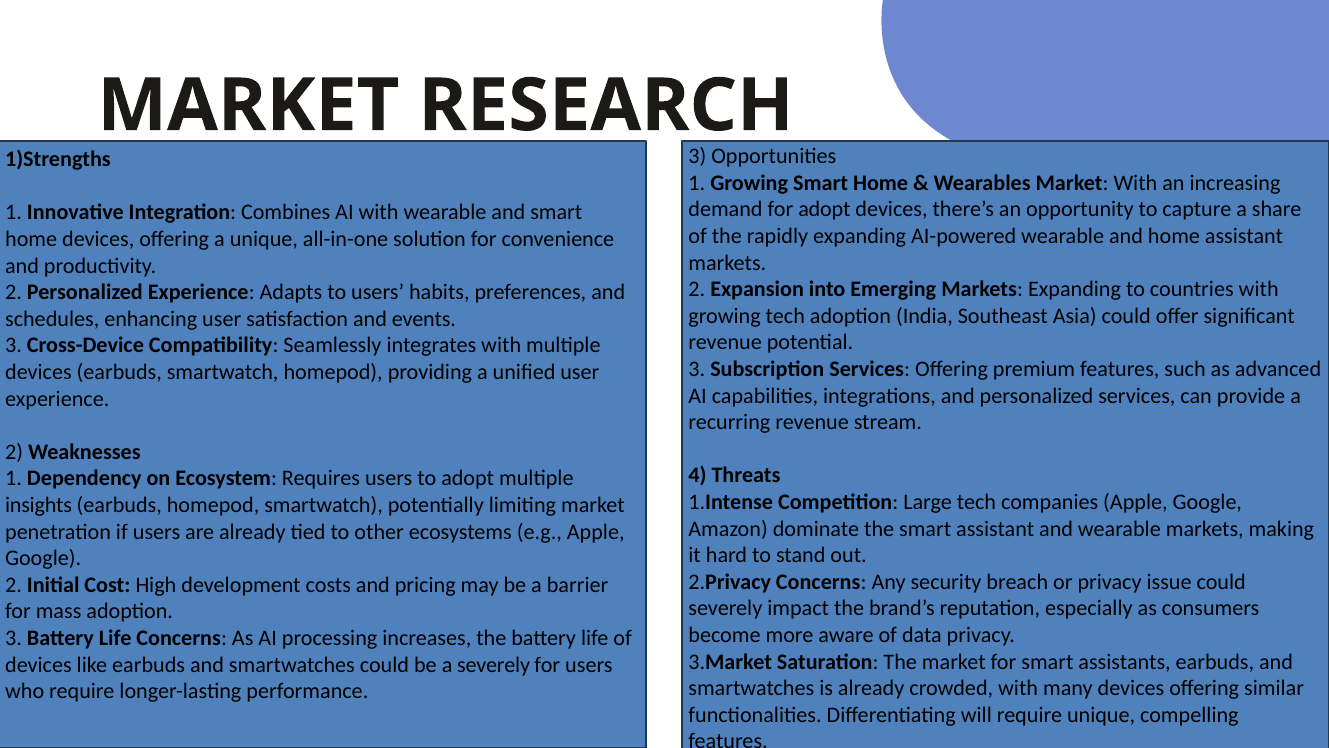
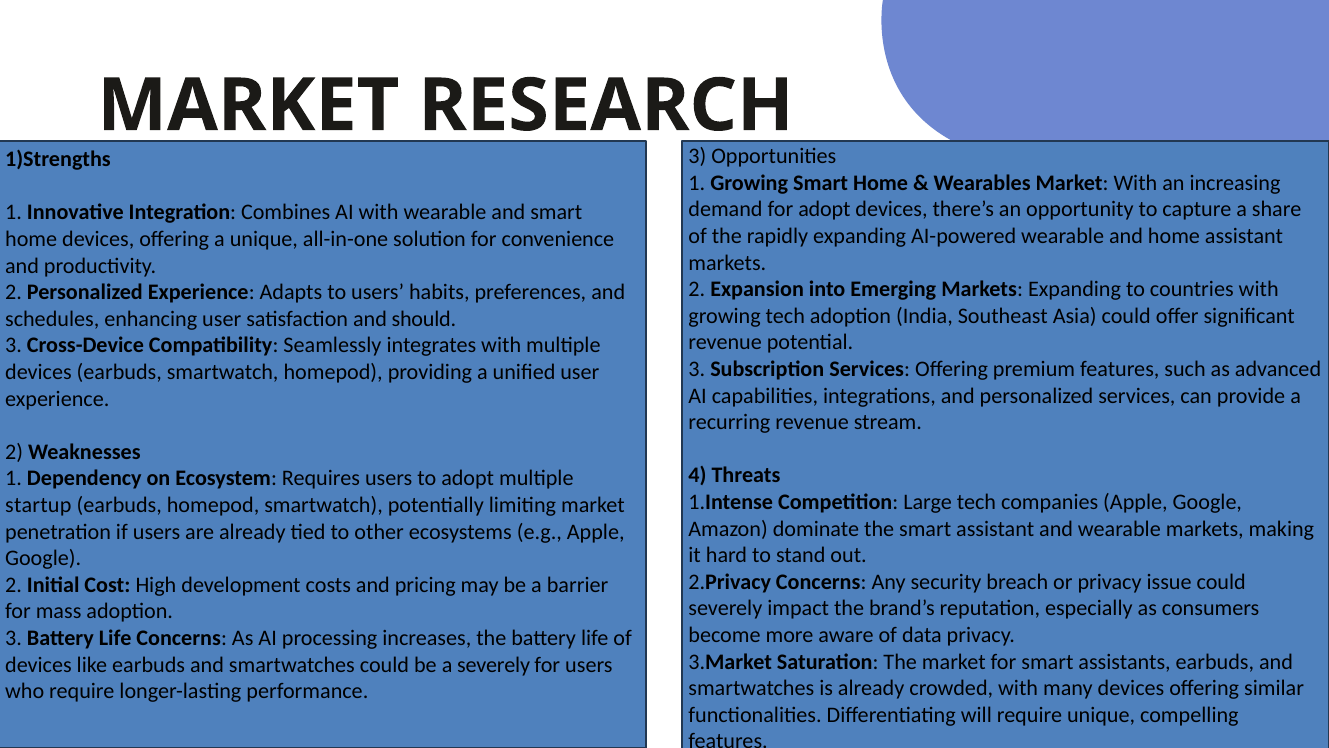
events: events -> should
insights: insights -> startup
